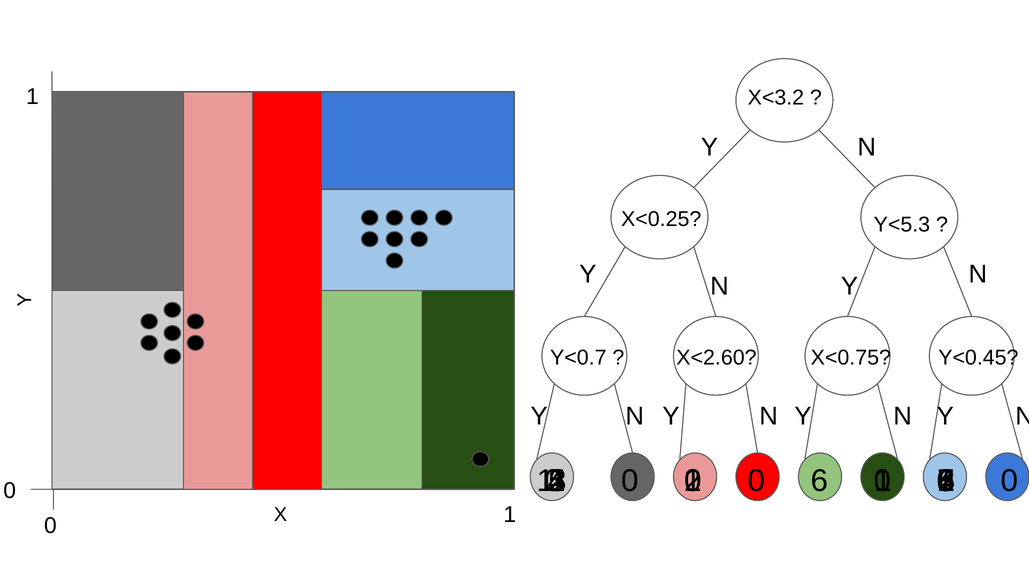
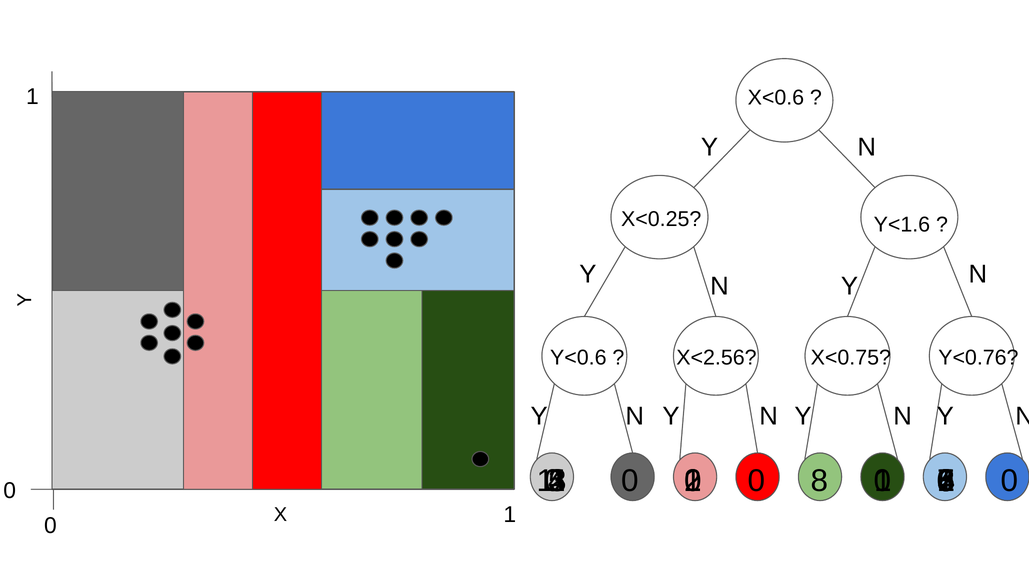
X<3.2: X<3.2 -> X<0.6
Y<5.3: Y<5.3 -> Y<1.6
Y<0.7: Y<0.7 -> Y<0.6
X<2.60: X<2.60 -> X<2.56
Y<0.45: Y<0.45 -> Y<0.76
0 6: 6 -> 8
